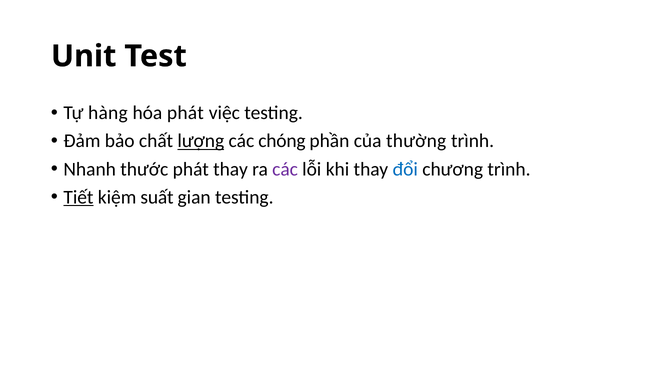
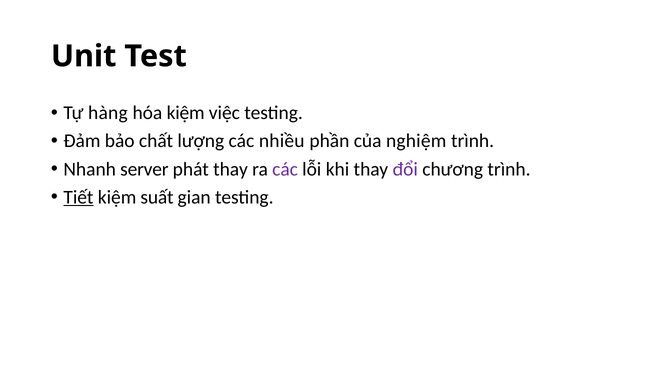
hóa phát: phát -> kiệm
lượng underline: present -> none
chóng: chóng -> nhiều
thường: thường -> nghiệm
thước: thước -> server
đổi colour: blue -> purple
